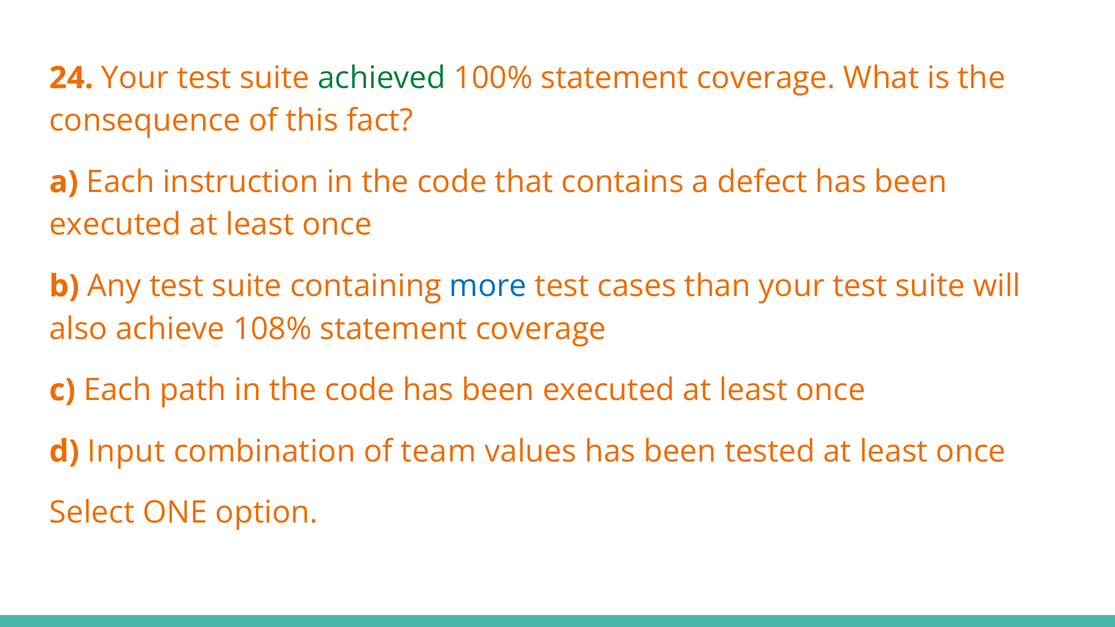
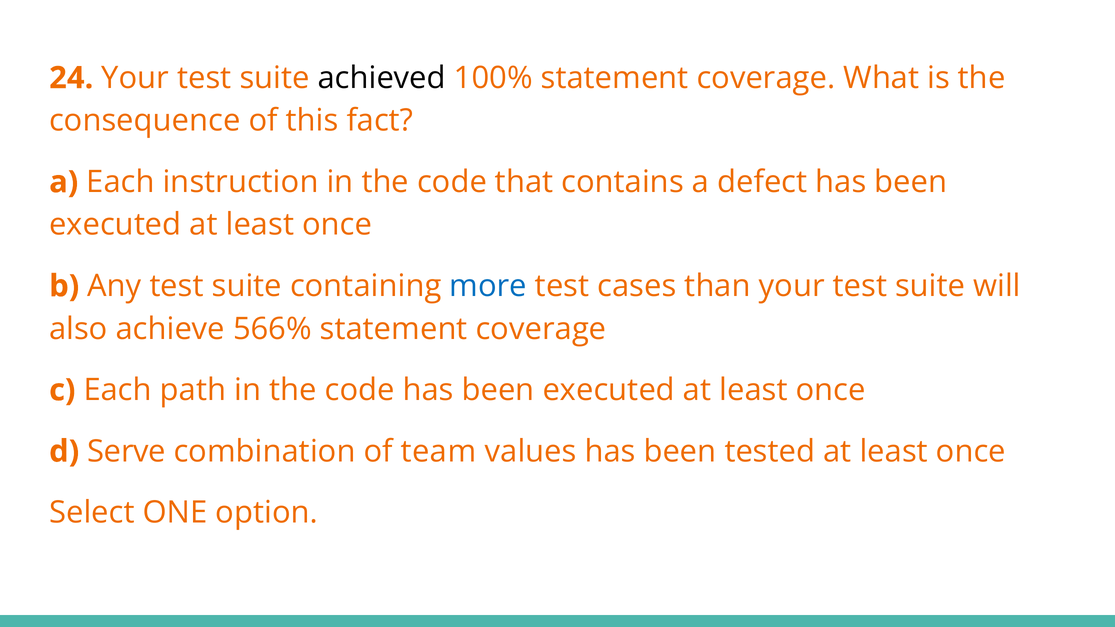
achieved colour: green -> black
108%: 108% -> 566%
Input: Input -> Serve
